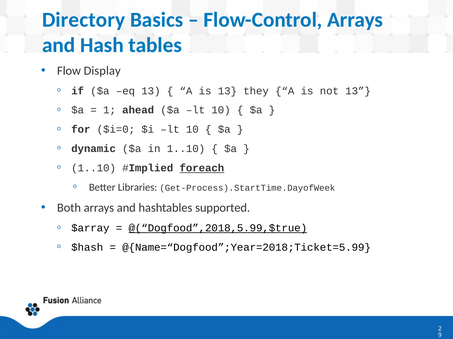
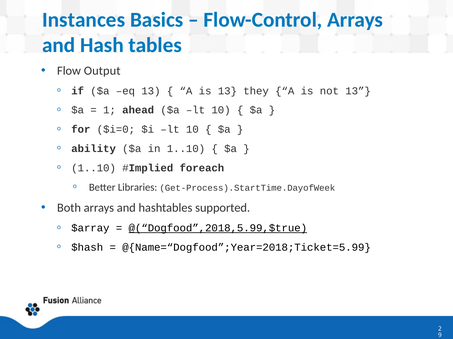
Directory: Directory -> Instances
Display: Display -> Output
dynamic: dynamic -> ability
foreach underline: present -> none
